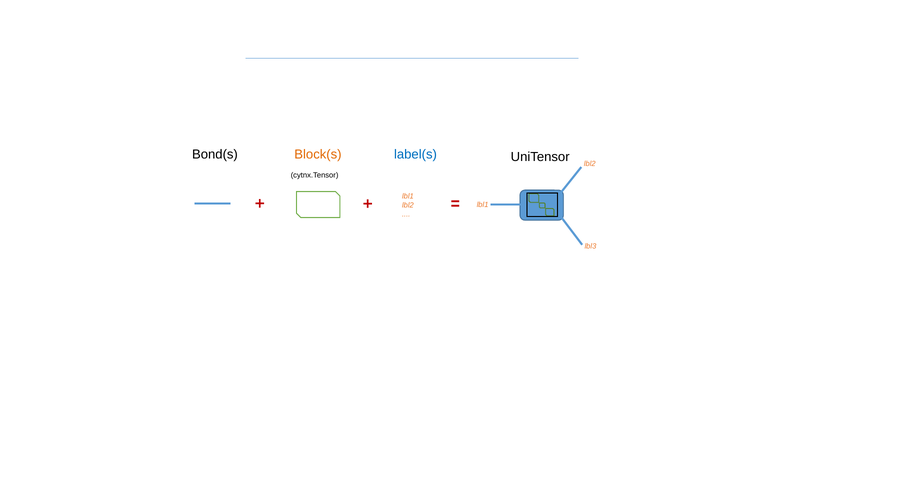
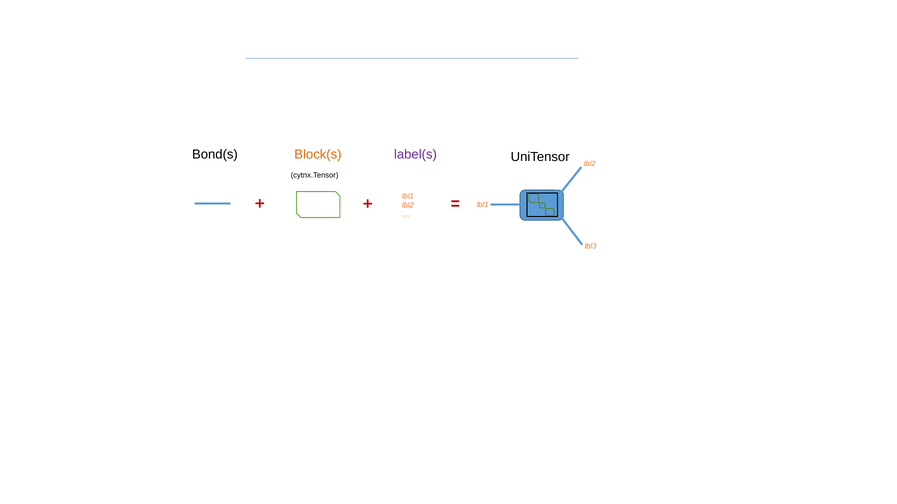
label(s colour: blue -> purple
